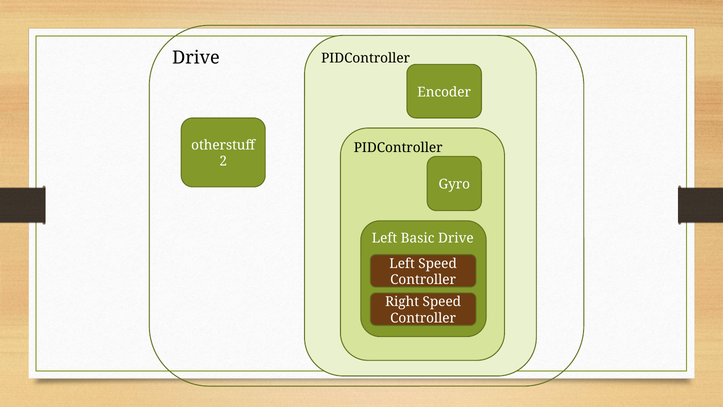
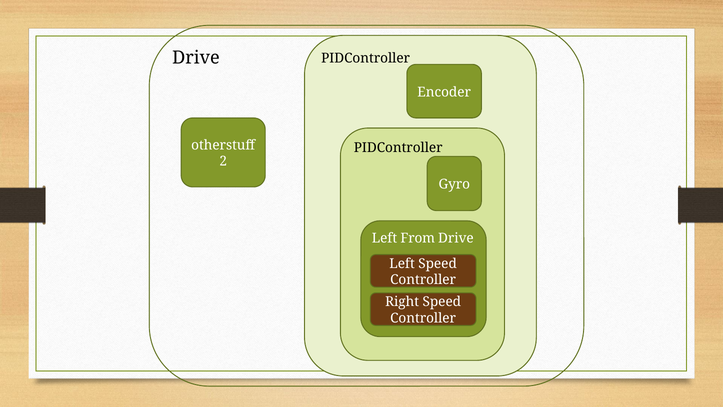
Basic: Basic -> From
